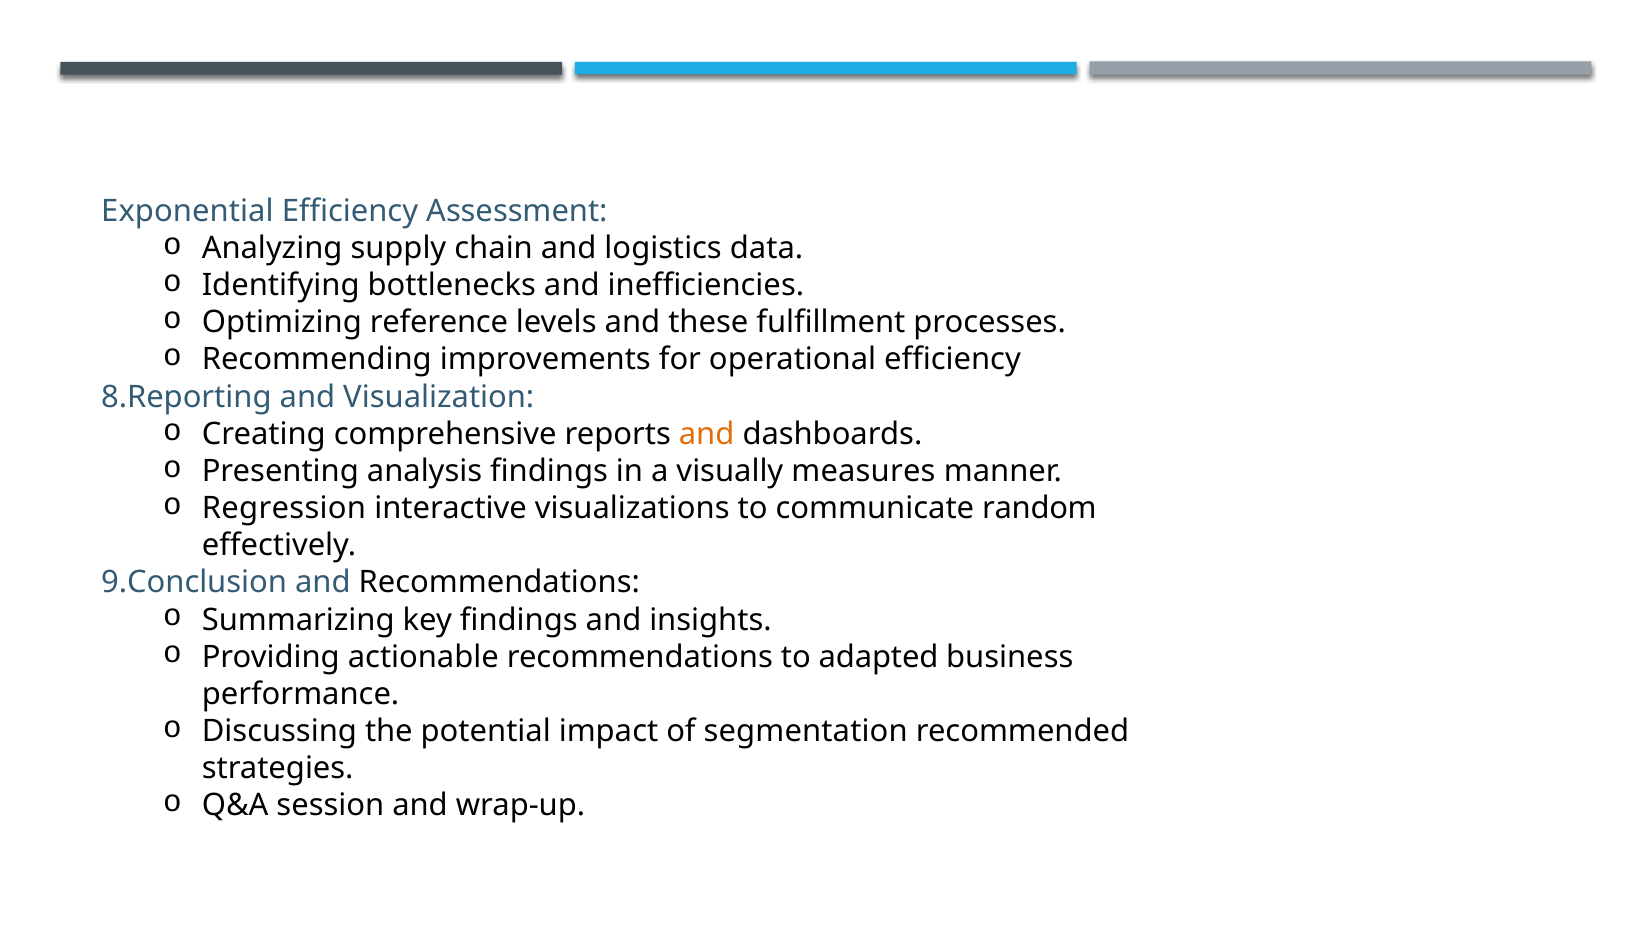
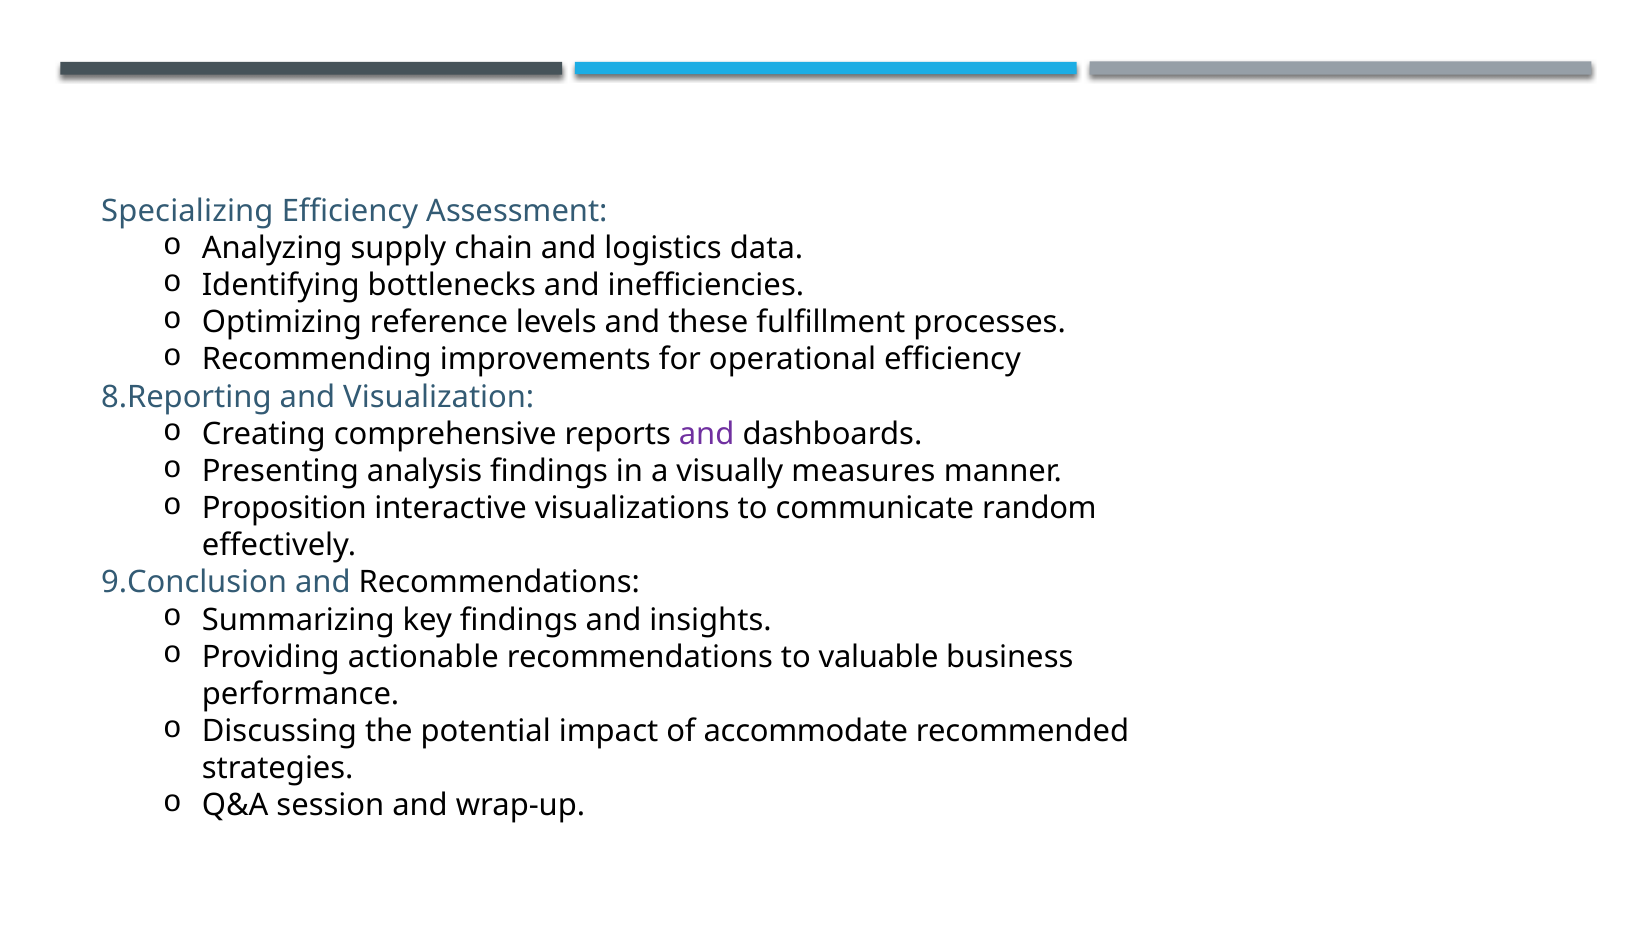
Exponential: Exponential -> Specializing
and at (707, 434) colour: orange -> purple
Regression: Regression -> Proposition
adapted: adapted -> valuable
segmentation: segmentation -> accommodate
